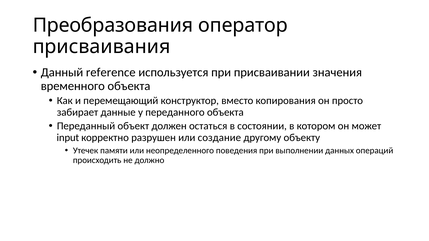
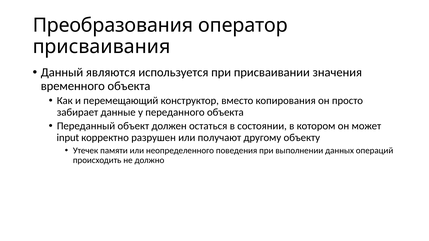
reference: reference -> являются
создание: создание -> получают
